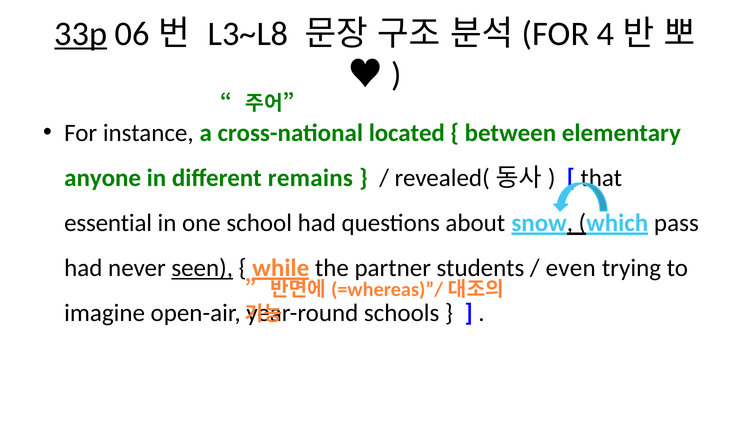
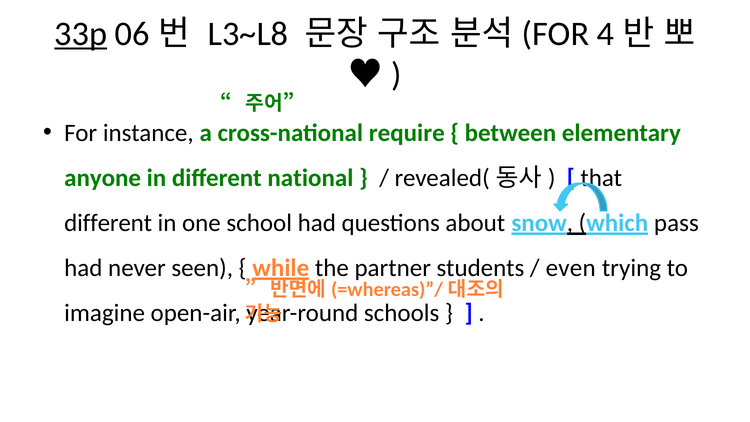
located: located -> require
remains: remains -> national
essential at (108, 223): essential -> different
seen underline: present -> none
